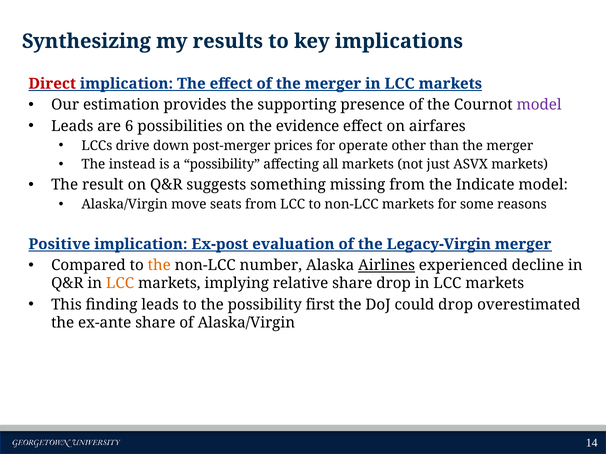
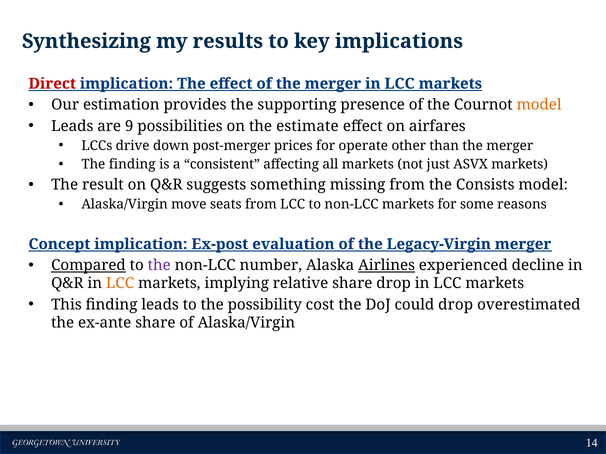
model at (539, 105) colour: purple -> orange
6: 6 -> 9
evidence: evidence -> estimate
The instead: instead -> finding
a possibility: possibility -> consistent
Indicate: Indicate -> Consists
Positive: Positive -> Concept
Compared underline: none -> present
the at (159, 266) colour: orange -> purple
first: first -> cost
